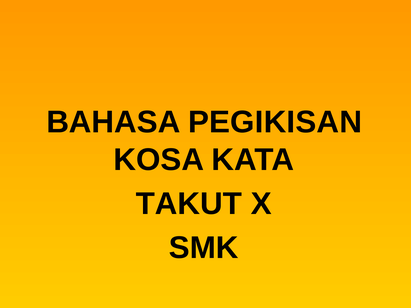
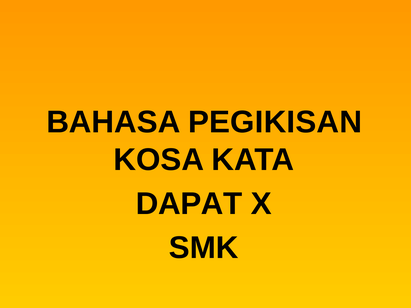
TAKUT: TAKUT -> DAPAT
